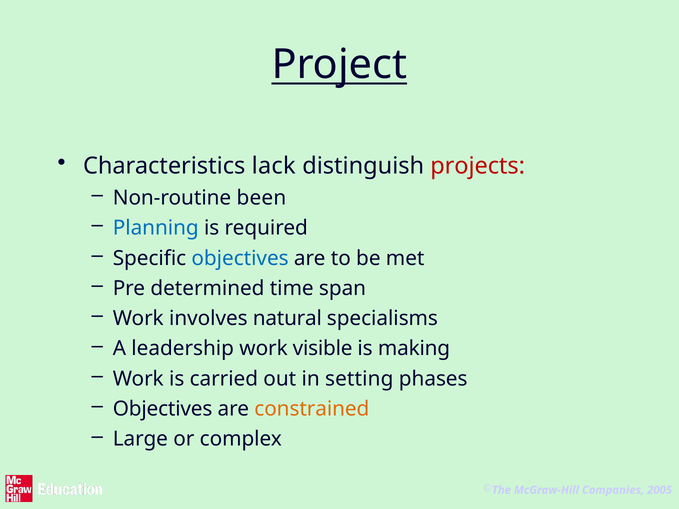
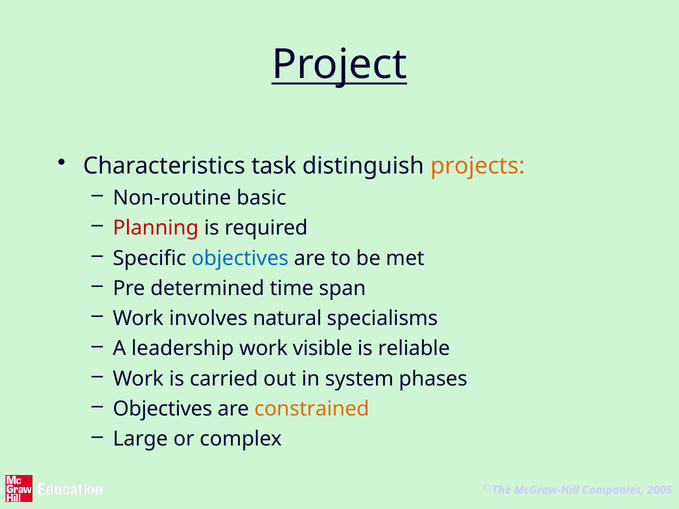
lack: lack -> task
projects colour: red -> orange
been: been -> basic
Planning colour: blue -> red
making: making -> reliable
setting: setting -> system
